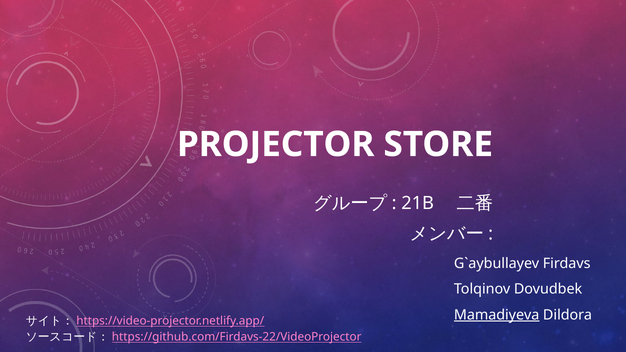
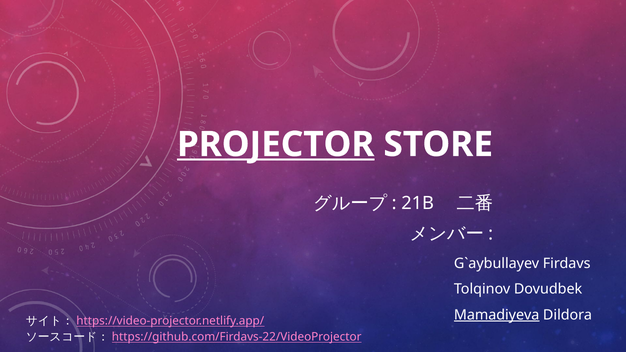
PROJECTOR underline: none -> present
